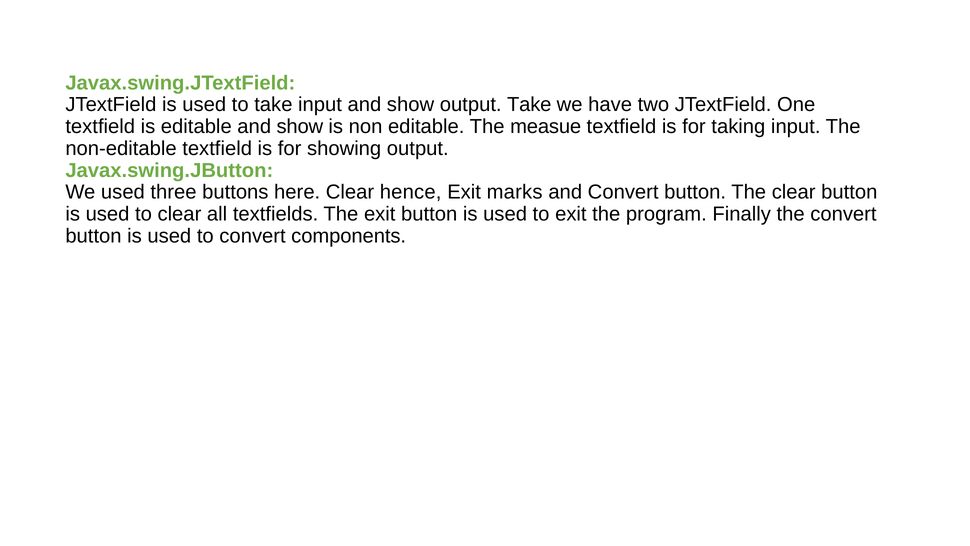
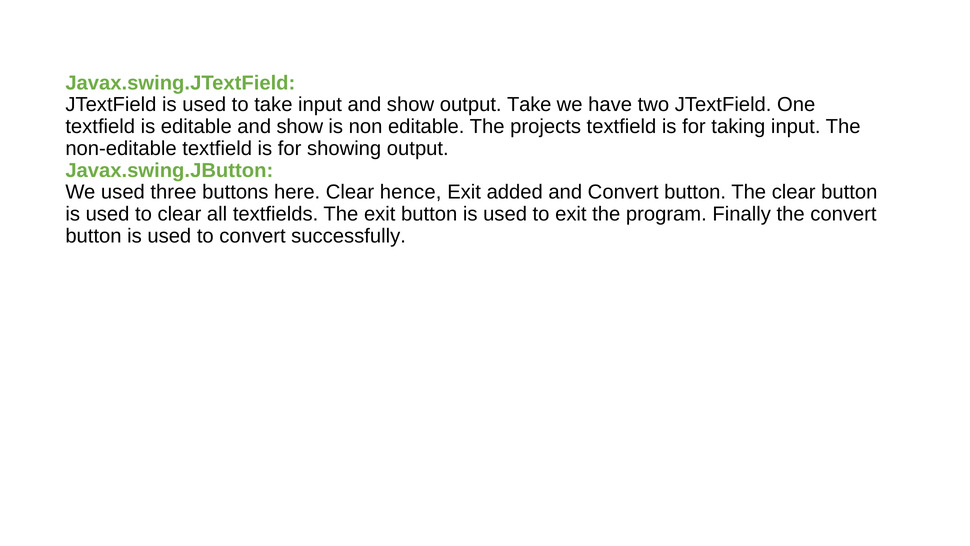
measue: measue -> projects
marks: marks -> added
components: components -> successfully
